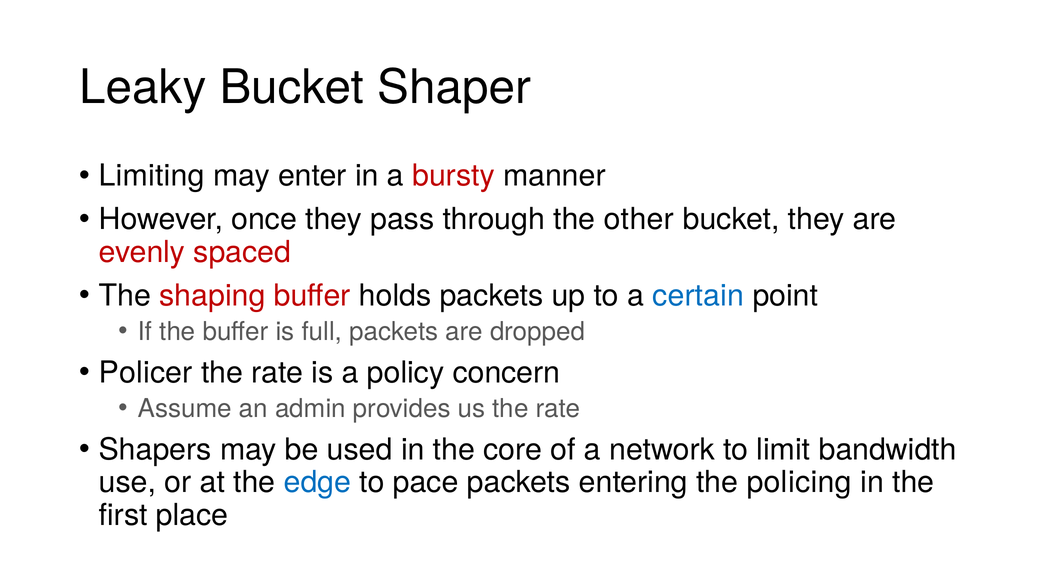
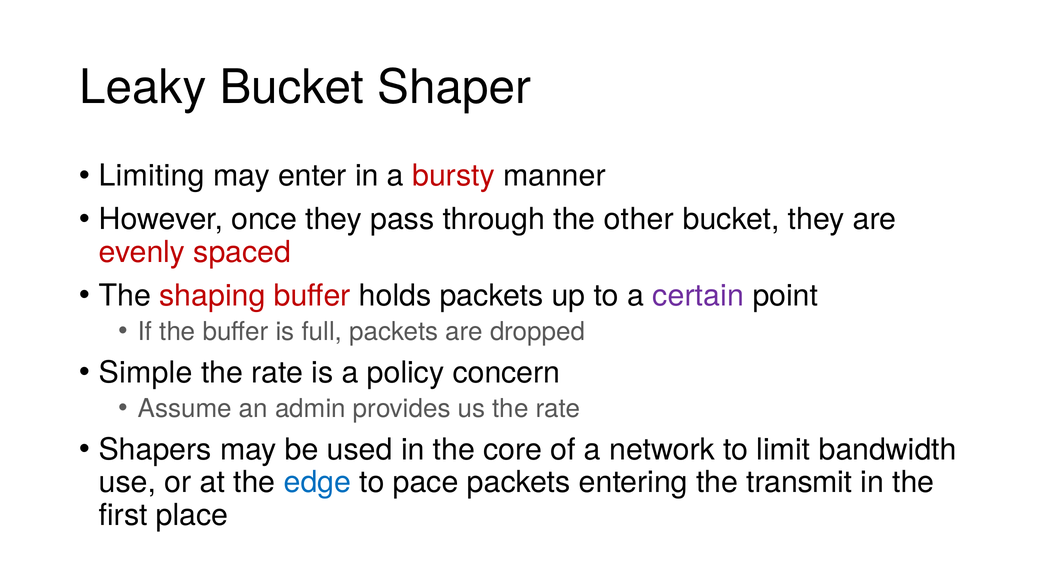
certain colour: blue -> purple
Policer: Policer -> Simple
policing: policing -> transmit
